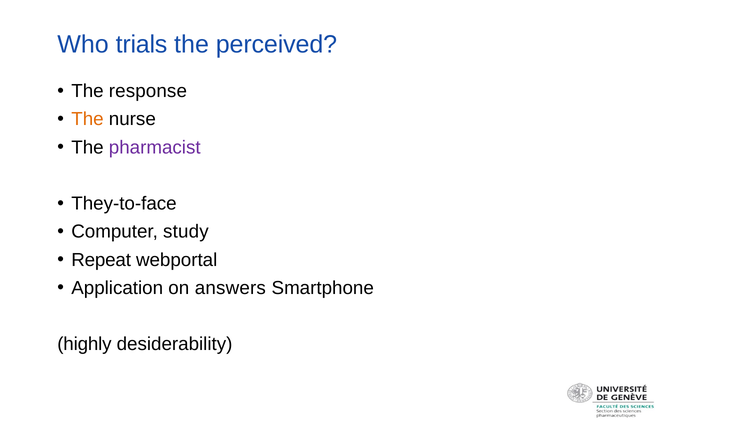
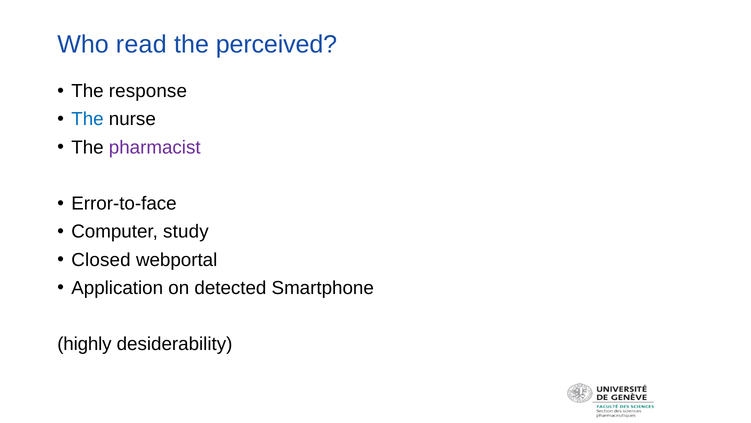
trials: trials -> read
The at (87, 119) colour: orange -> blue
They-to-face: They-to-face -> Error-to-face
Repeat: Repeat -> Closed
answers: answers -> detected
